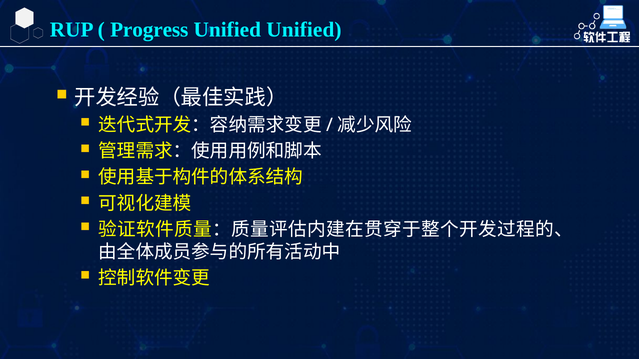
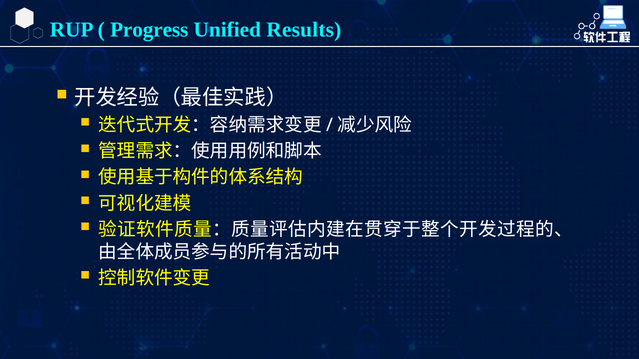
Unified Unified: Unified -> Results
